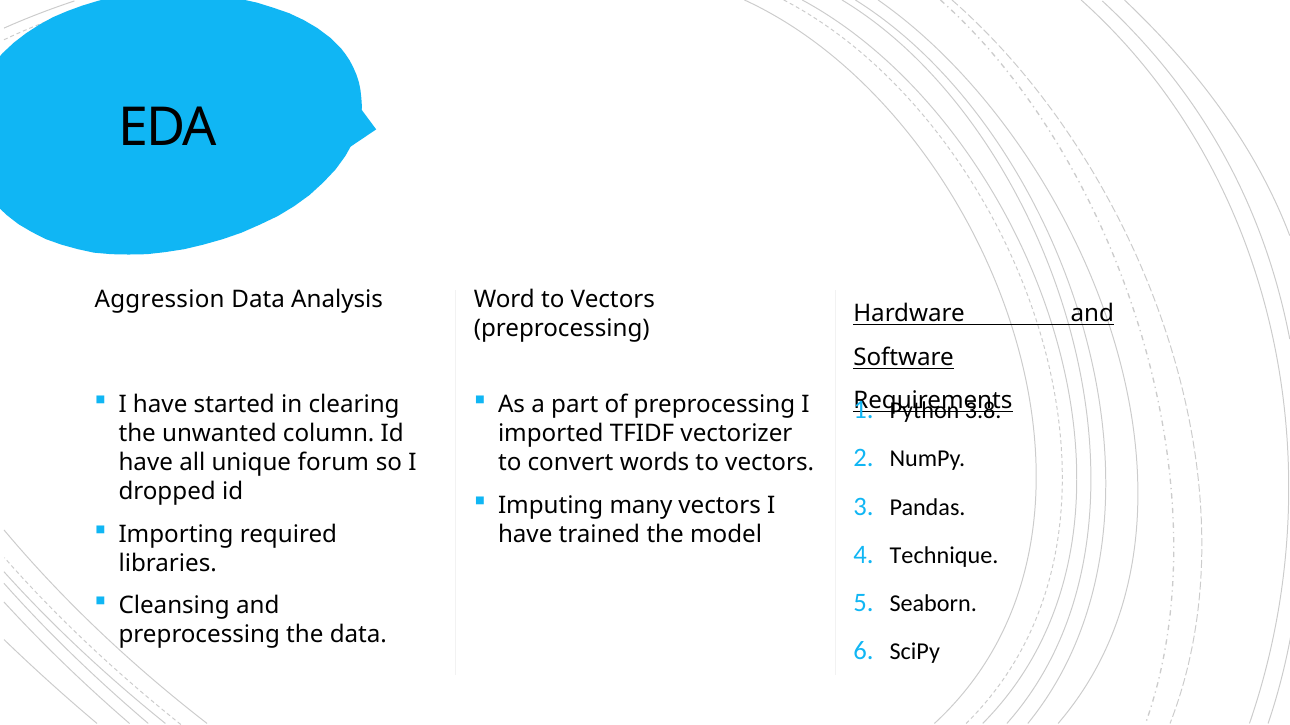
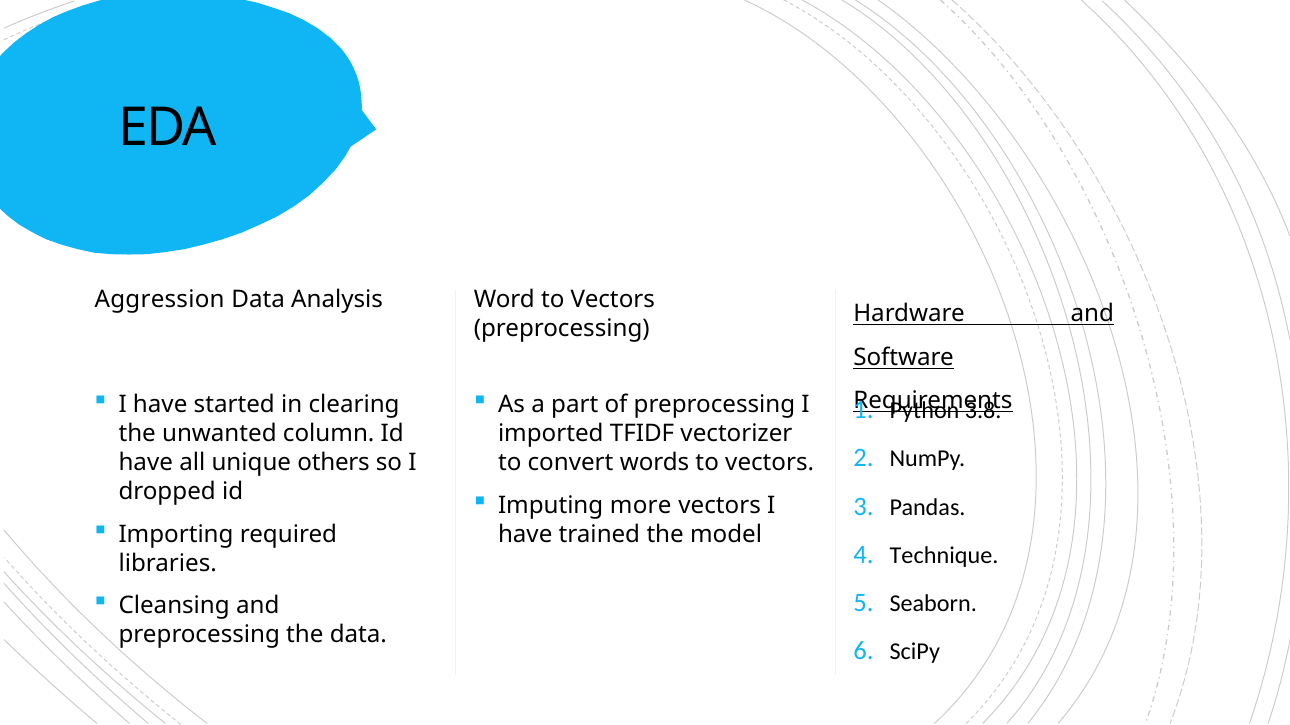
forum: forum -> others
many: many -> more
